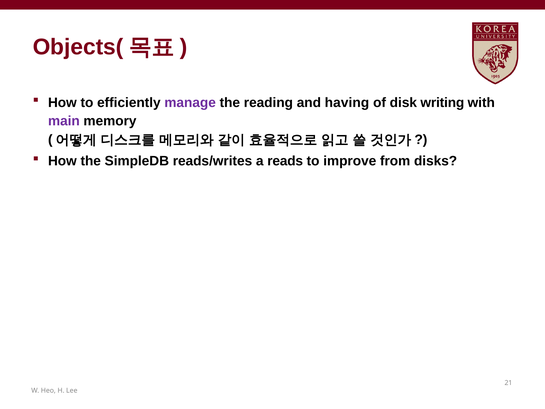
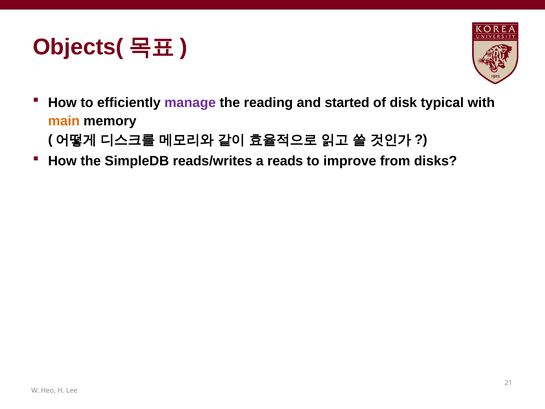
having: having -> started
writing: writing -> typical
main colour: purple -> orange
